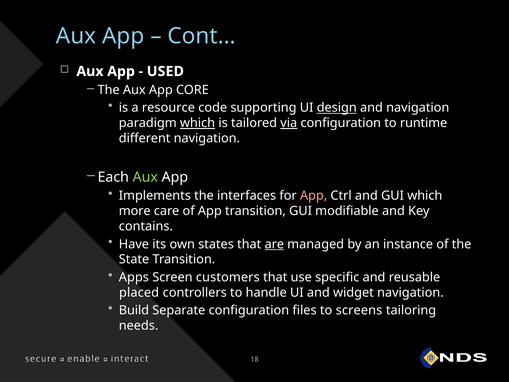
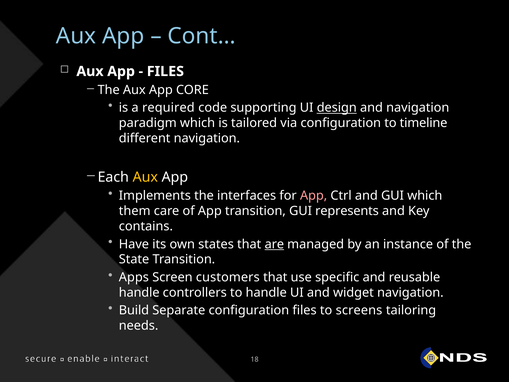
USED at (165, 71): USED -> FILES
resource: resource -> required
which at (198, 123) underline: present -> none
via underline: present -> none
runtime: runtime -> timeline
Aux at (145, 177) colour: light green -> yellow
more: more -> them
modifiable: modifiable -> represents
placed at (139, 292): placed -> handle
